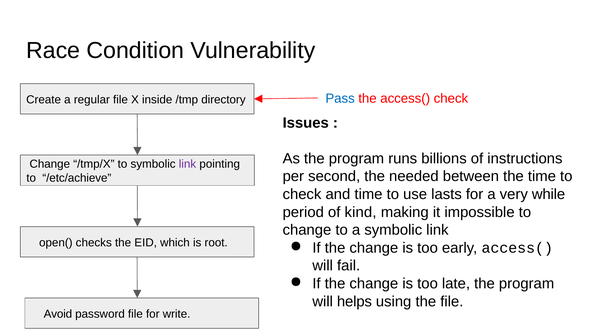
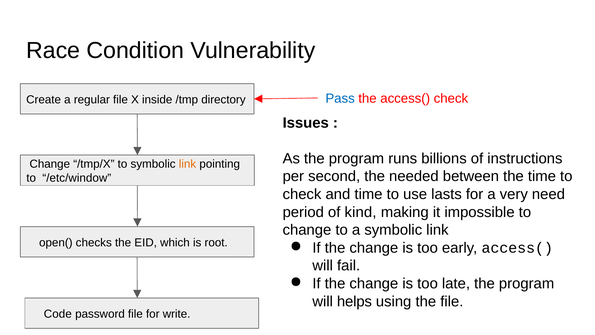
link at (188, 164) colour: purple -> orange
/etc/achieve: /etc/achieve -> /etc/window
while: while -> need
Avoid: Avoid -> Code
